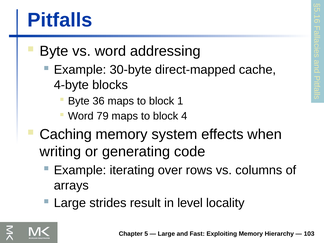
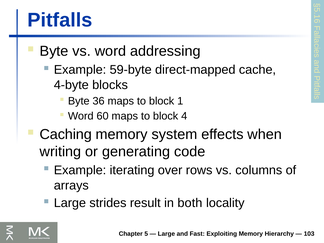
30-byte: 30-byte -> 59-byte
79: 79 -> 60
level: level -> both
